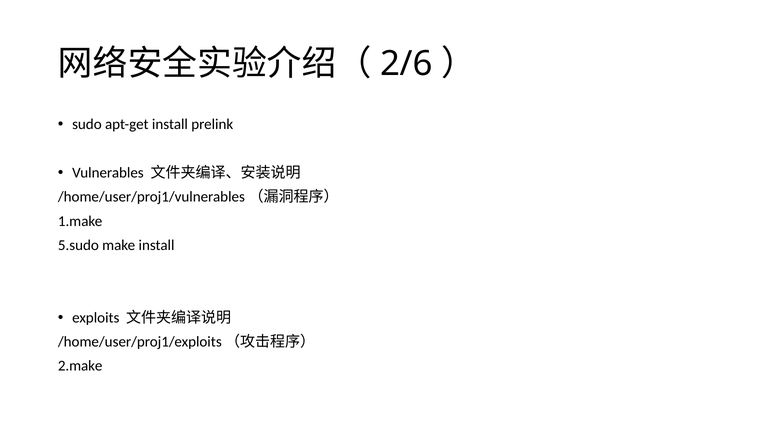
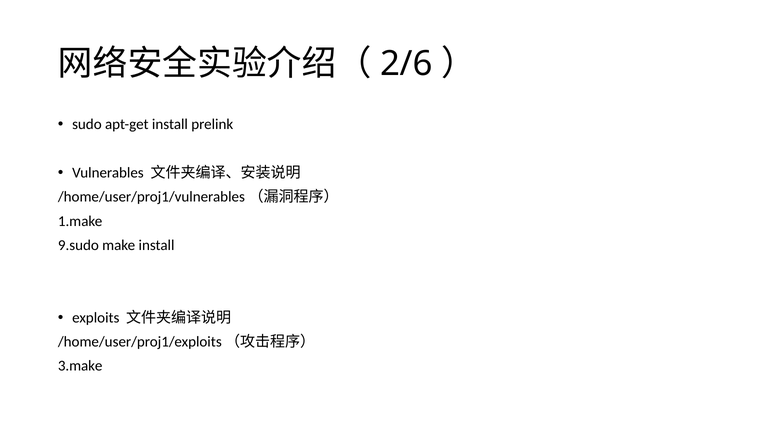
5.sudo: 5.sudo -> 9.sudo
2.make: 2.make -> 3.make
